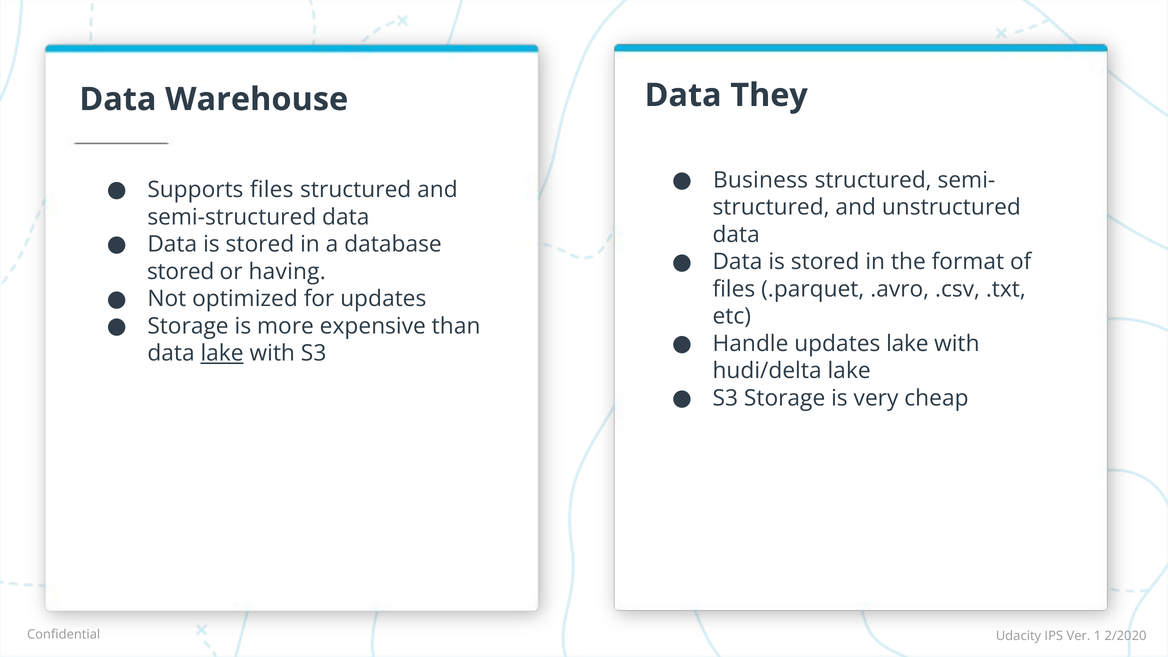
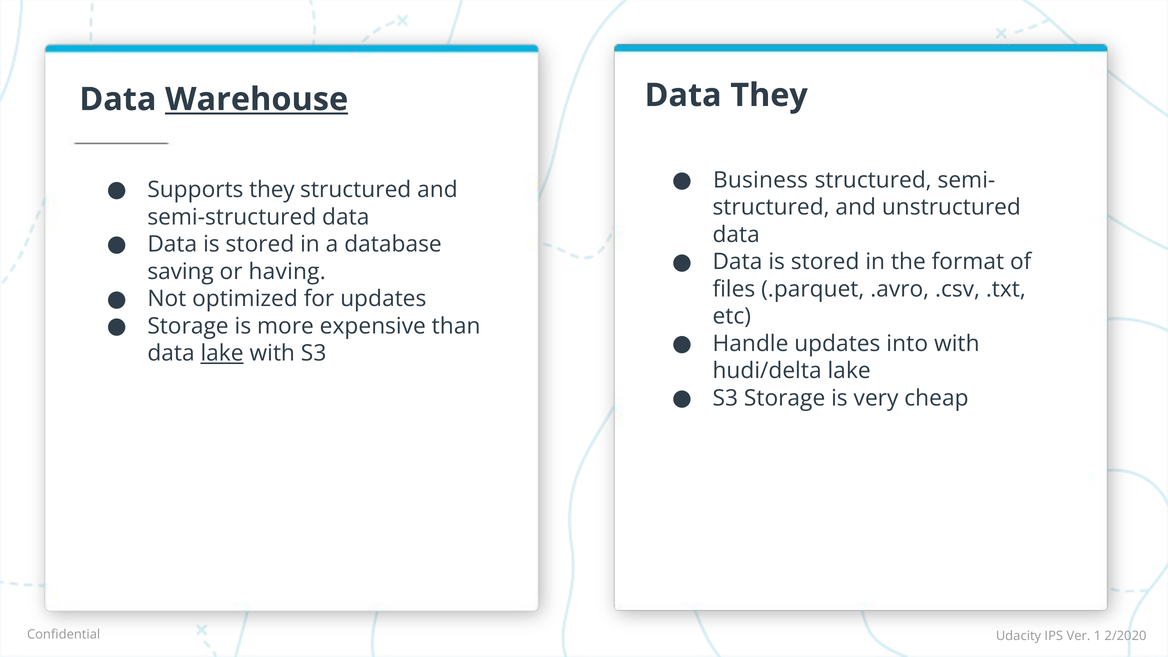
Warehouse underline: none -> present
Supports files: files -> they
stored at (181, 272): stored -> saving
updates lake: lake -> into
